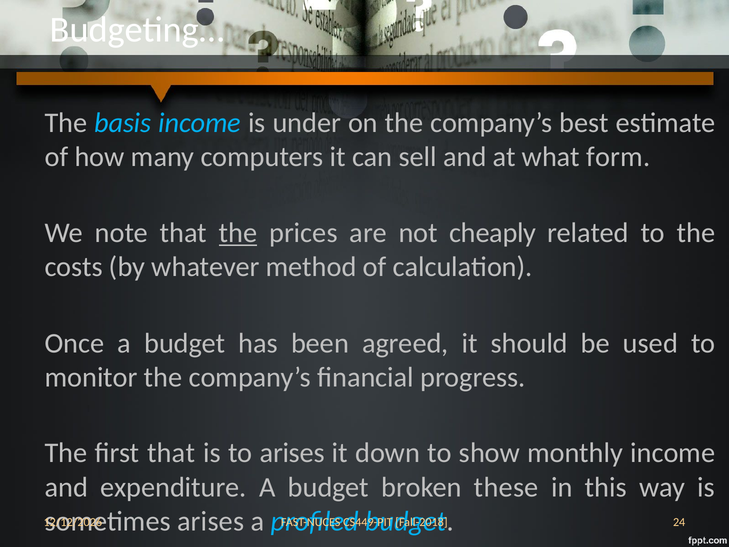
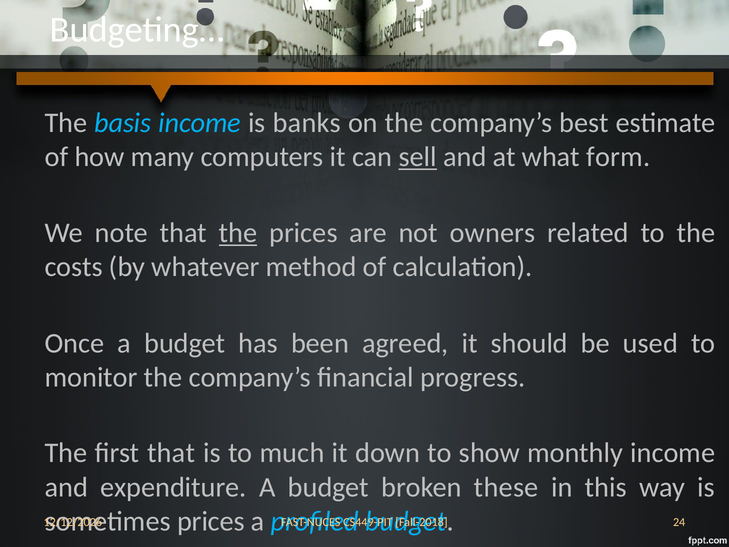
under: under -> banks
sell underline: none -> present
cheaply: cheaply -> owners
to arises: arises -> much
arises at (211, 521): arises -> prices
